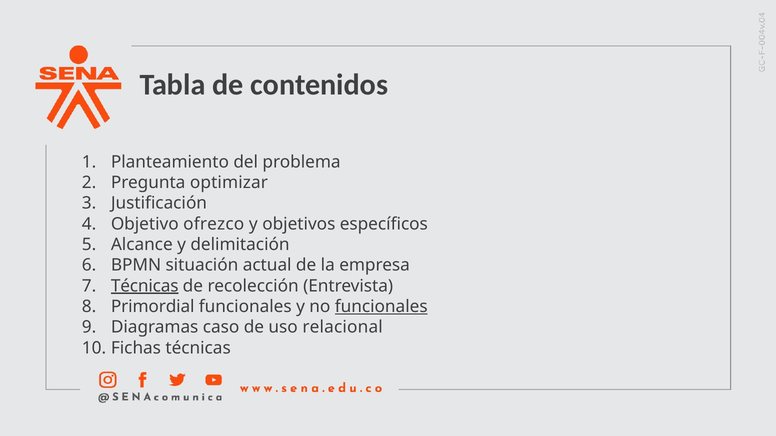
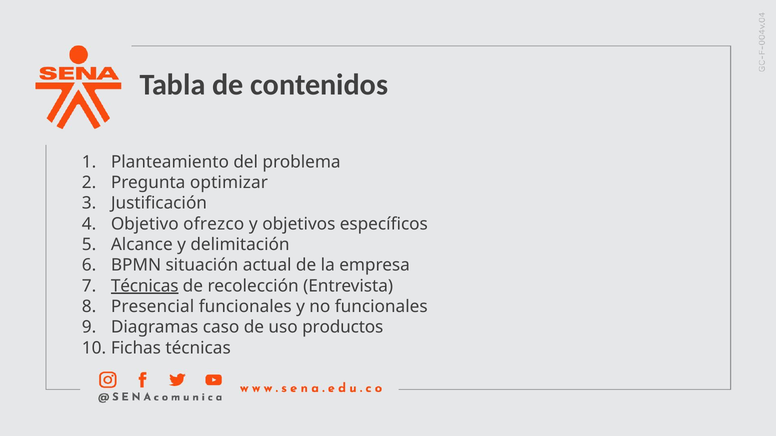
Primordial: Primordial -> Presencial
funcionales at (381, 307) underline: present -> none
relacional: relacional -> productos
